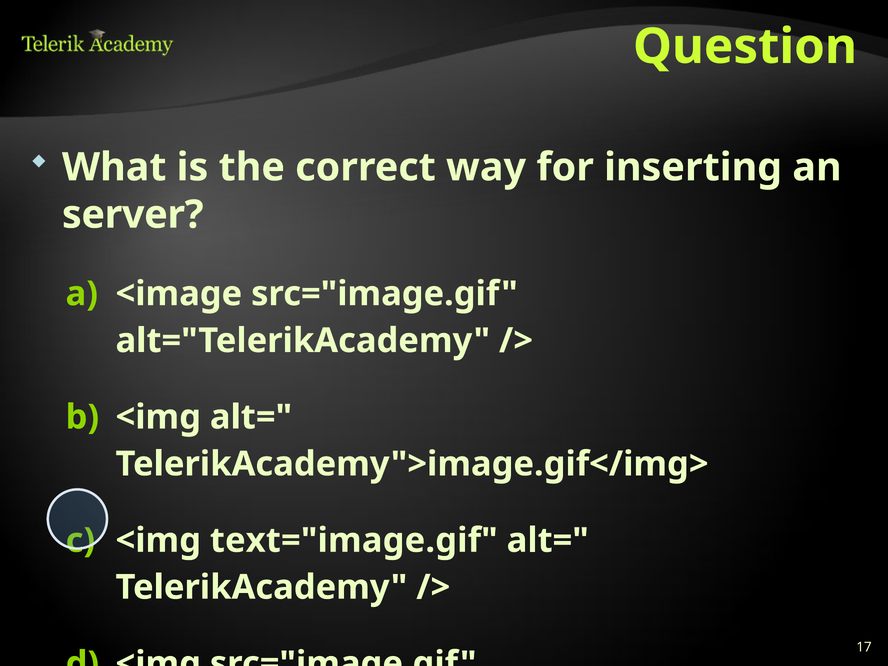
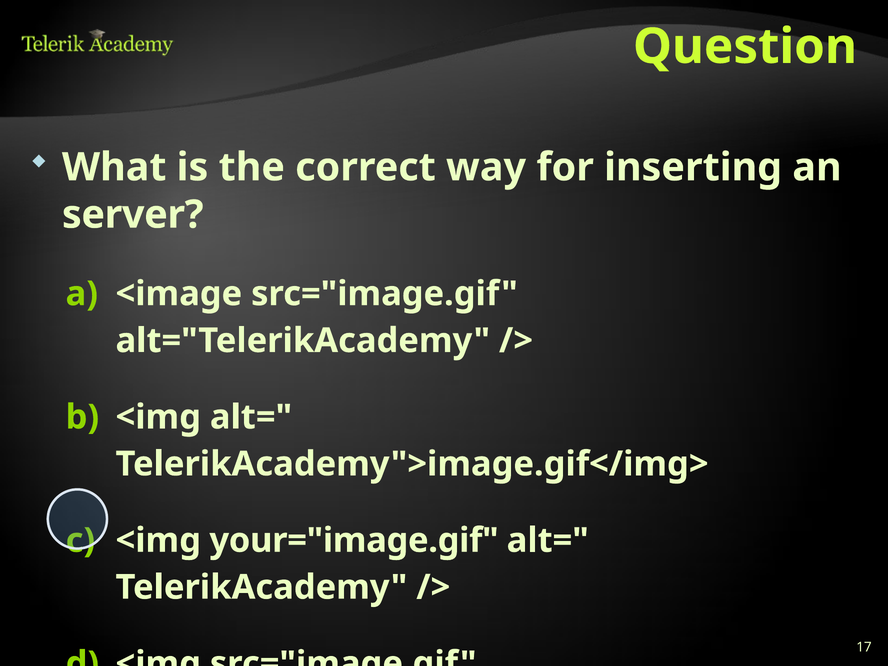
text="image.gif: text="image.gif -> your="image.gif
